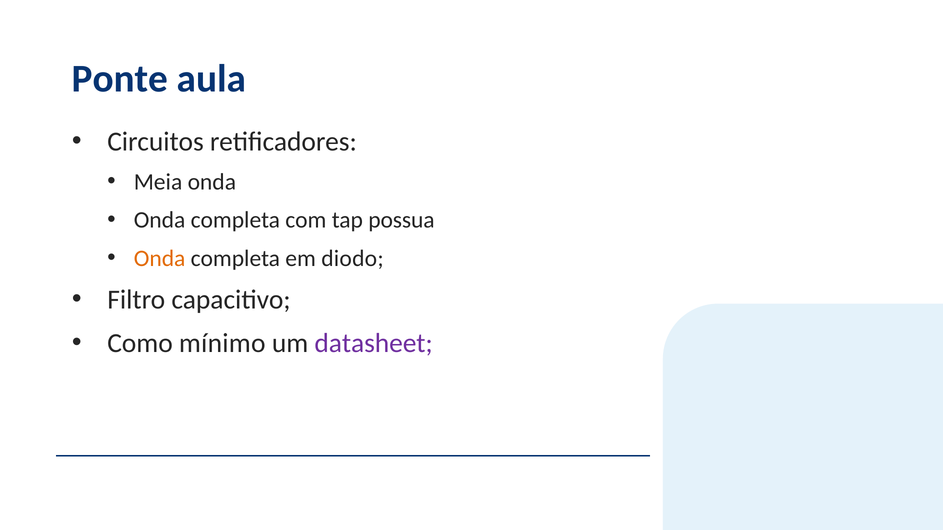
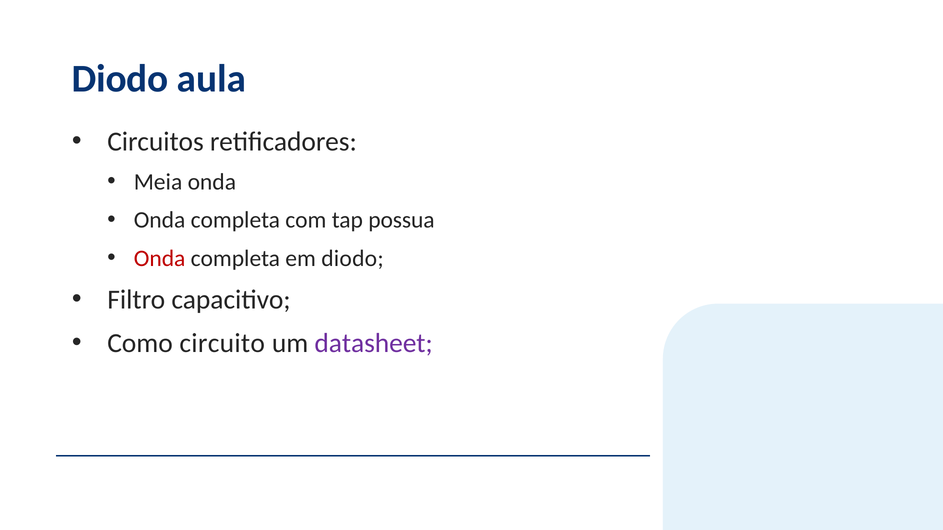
Ponte at (120, 79): Ponte -> Diodo
Onda at (160, 258) colour: orange -> red
mínimo: mínimo -> circuito
